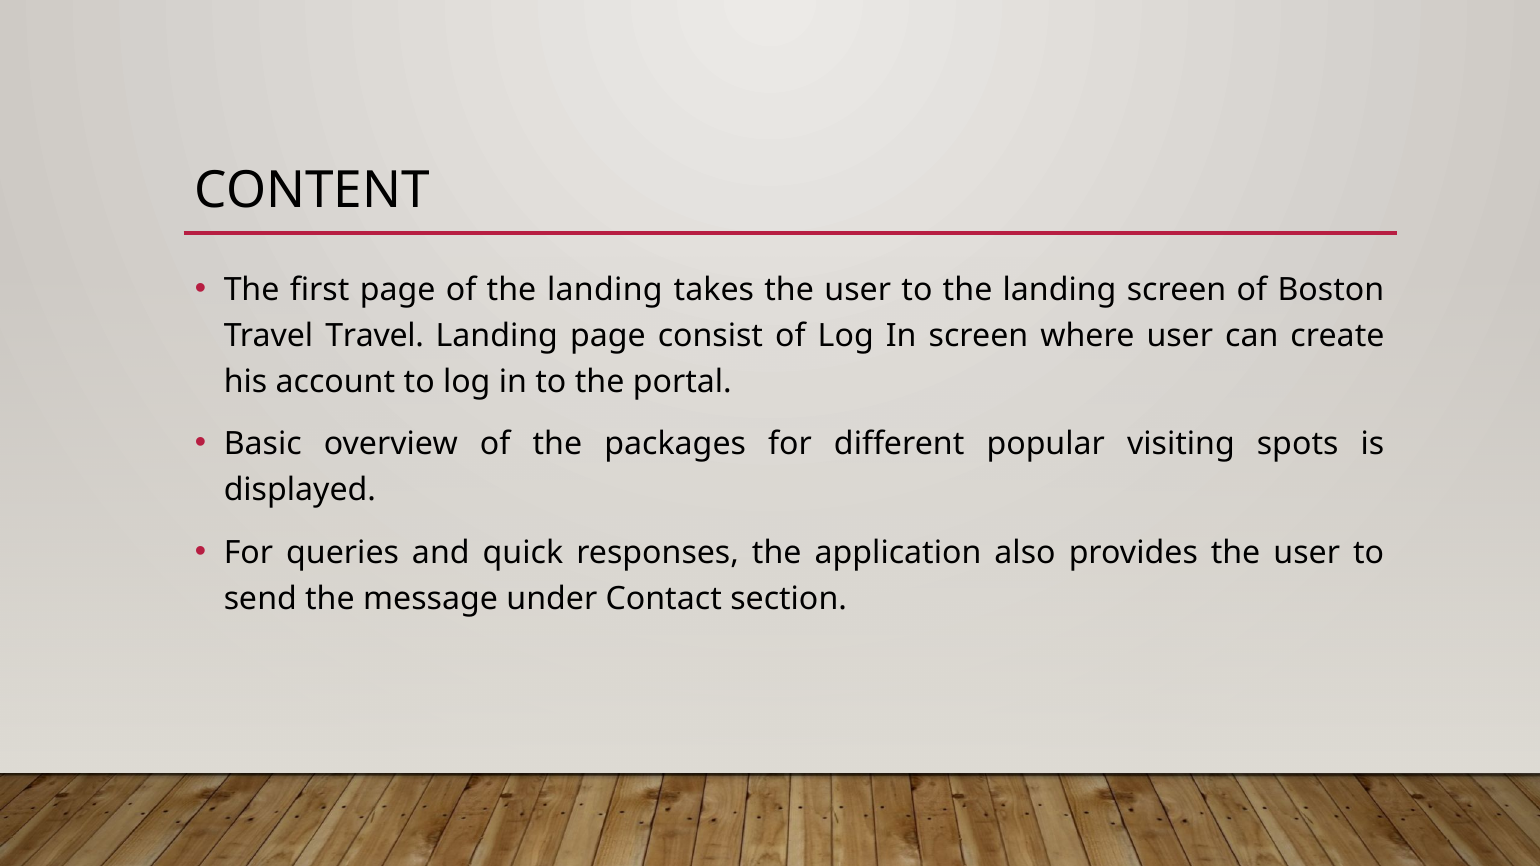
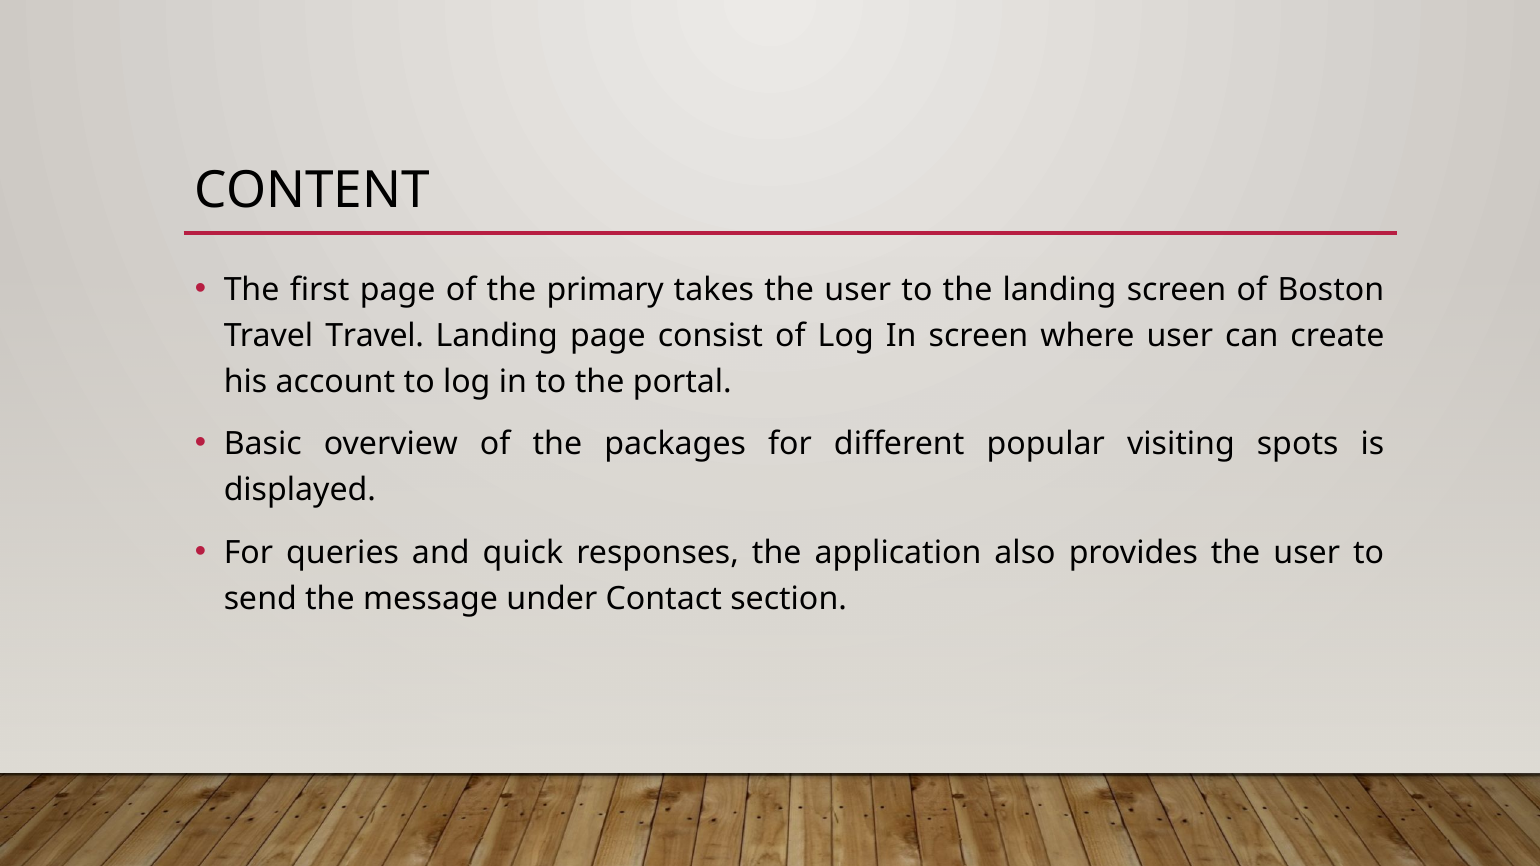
of the landing: landing -> primary
